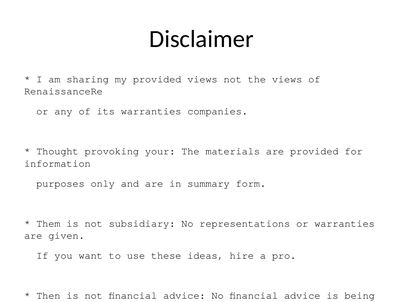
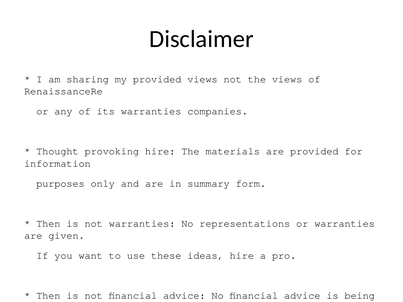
provoking your: your -> hire
Them at (48, 224): Them -> Then
not subsidiary: subsidiary -> warranties
